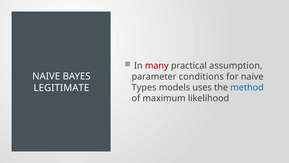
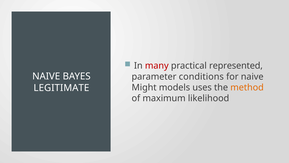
assumption: assumption -> represented
Types: Types -> Might
method colour: blue -> orange
